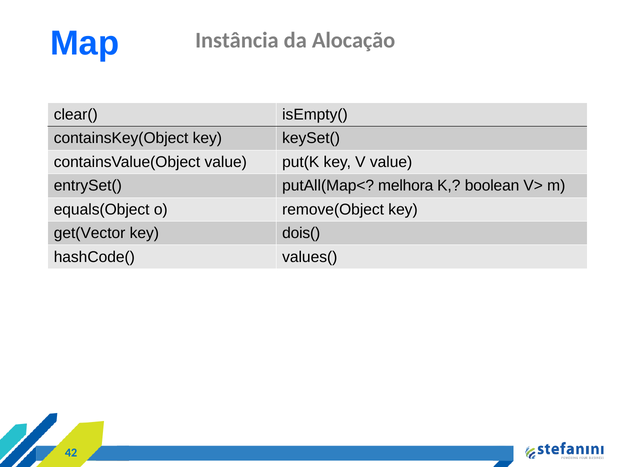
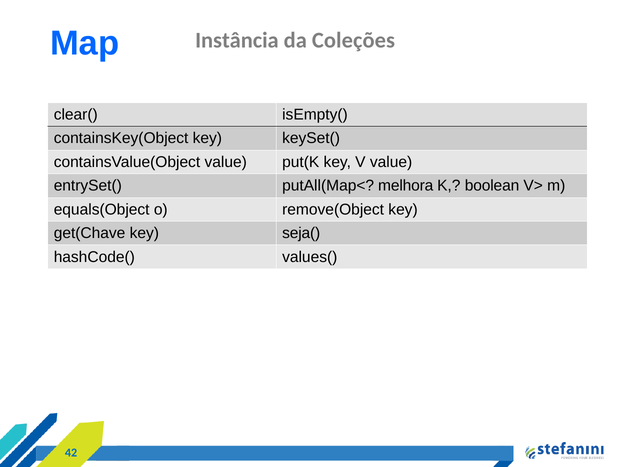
Alocação: Alocação -> Coleções
get(Vector: get(Vector -> get(Chave
dois(: dois( -> seja(
